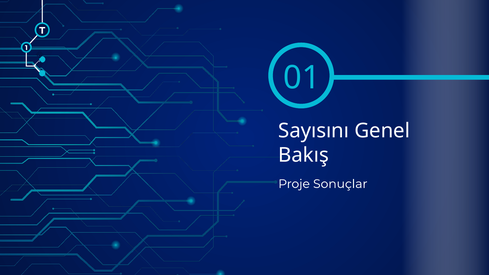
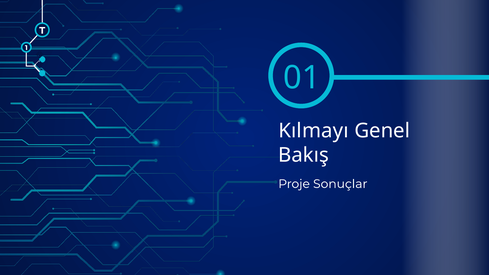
Sayısını: Sayısını -> Kılmayı
